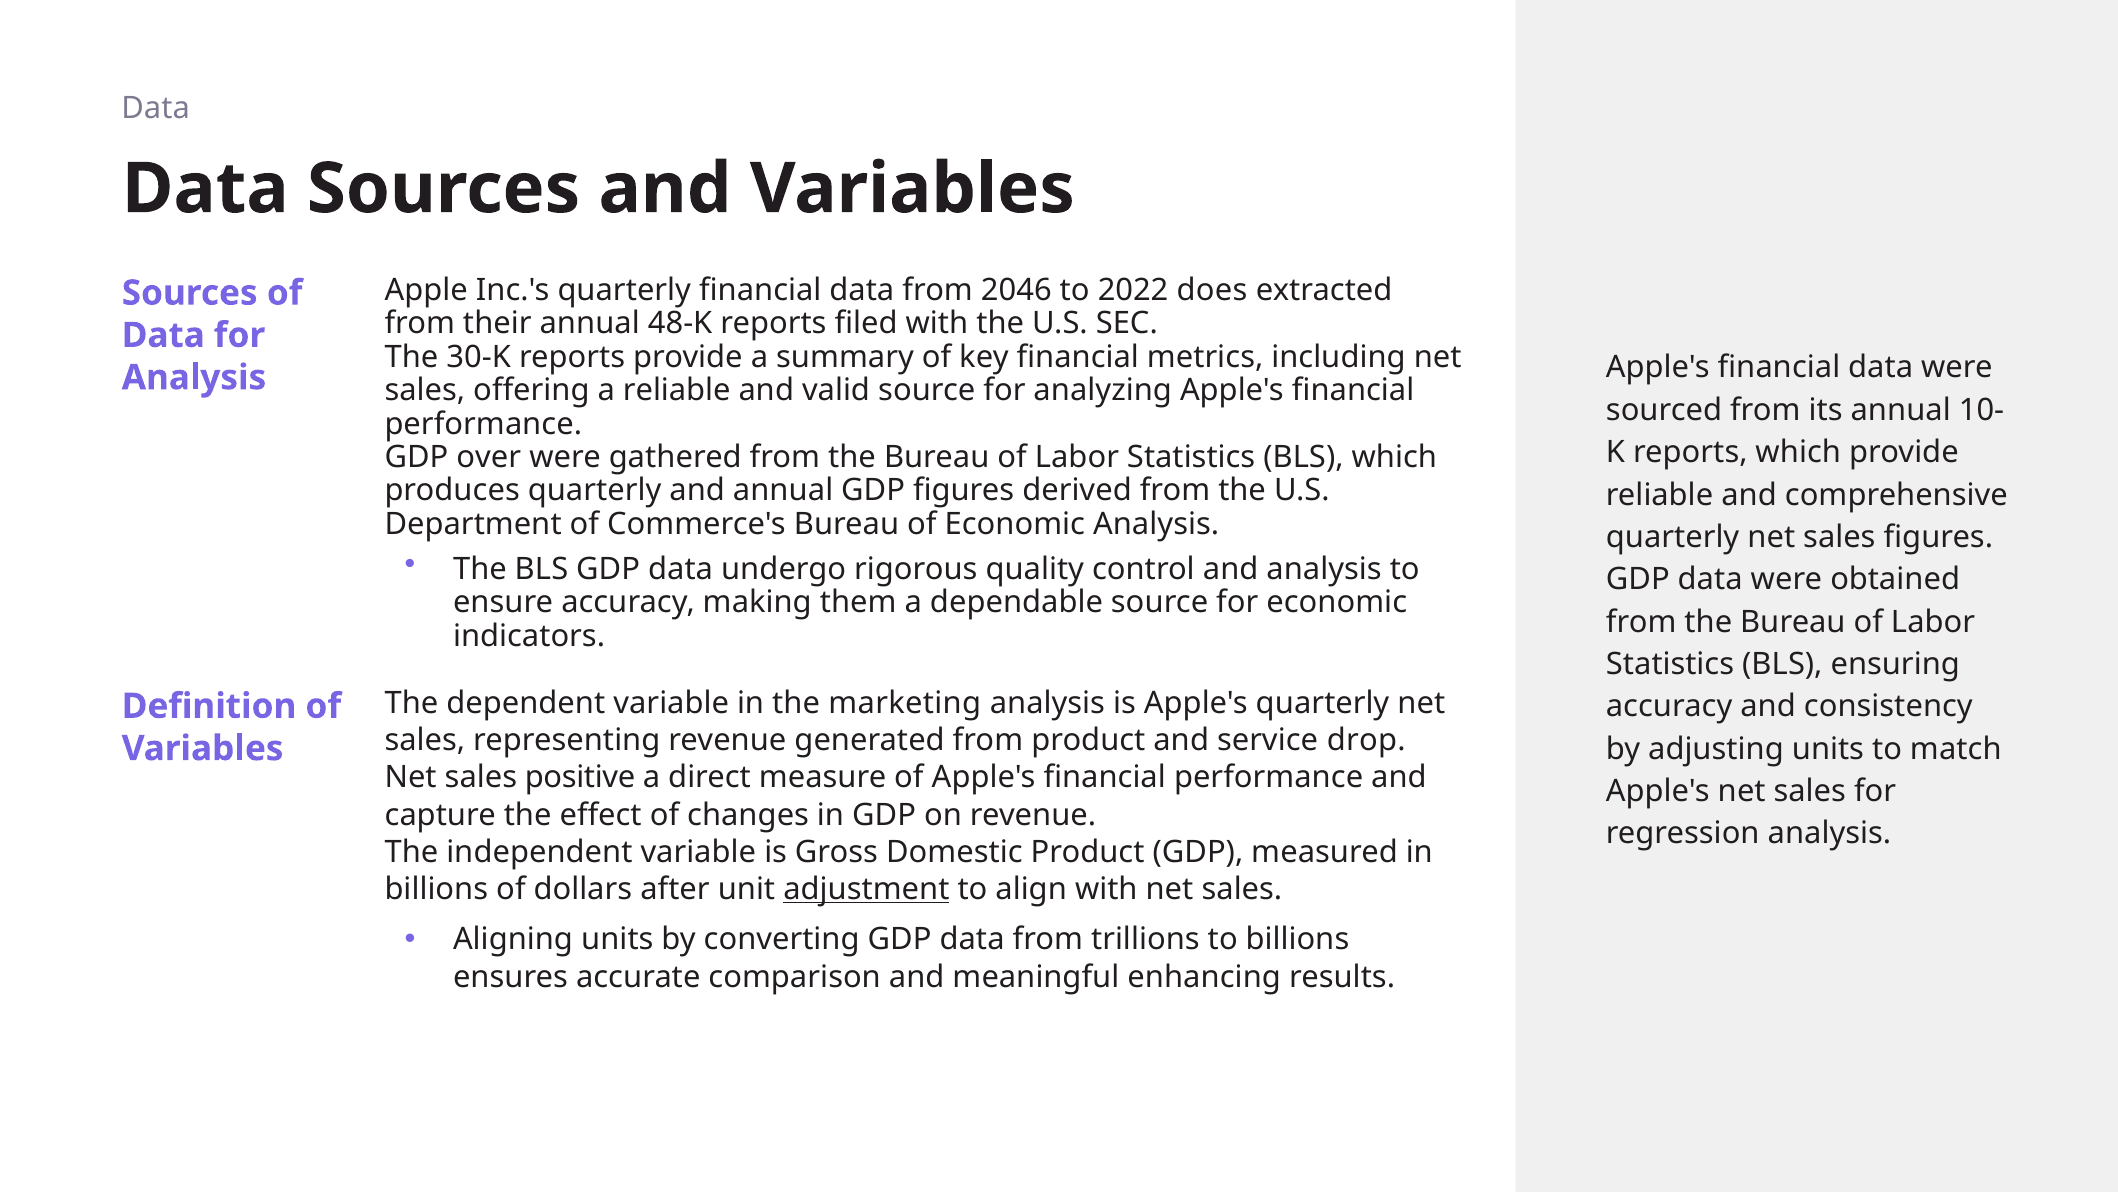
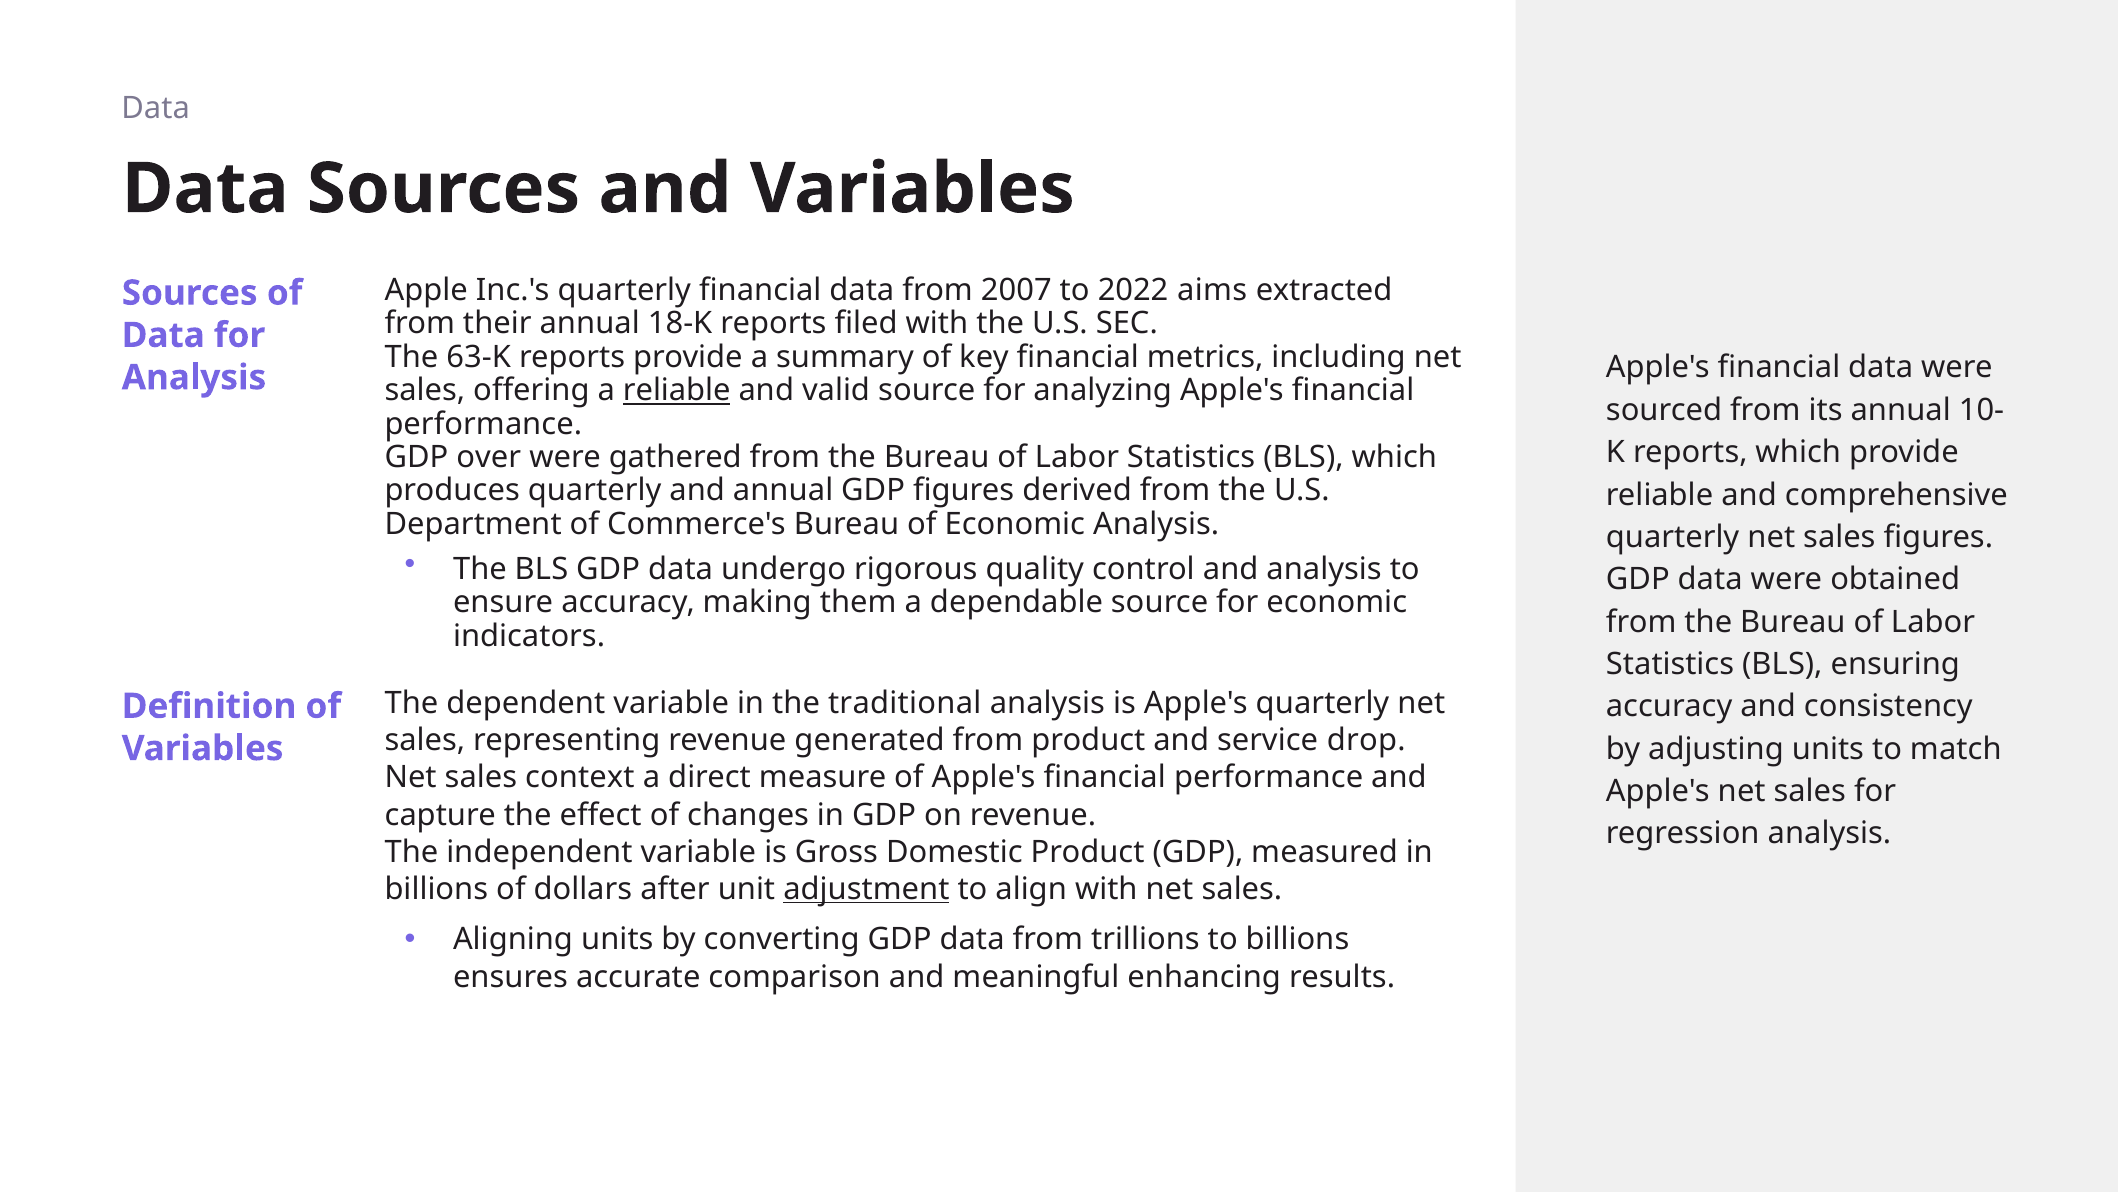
2046: 2046 -> 2007
does: does -> aims
48-K: 48-K -> 18-K
30-K: 30-K -> 63-K
reliable at (677, 390) underline: none -> present
marketing: marketing -> traditional
positive: positive -> context
